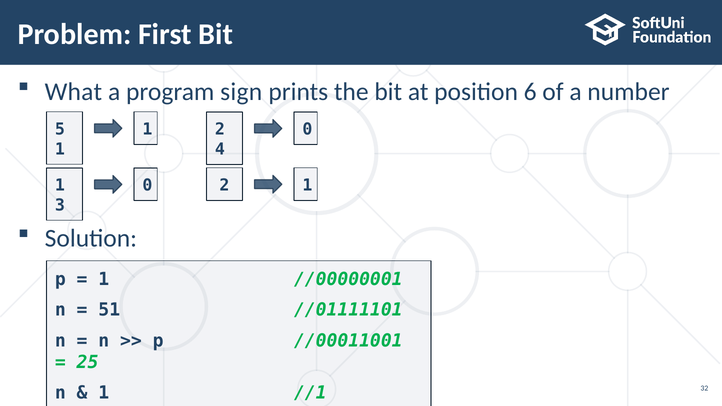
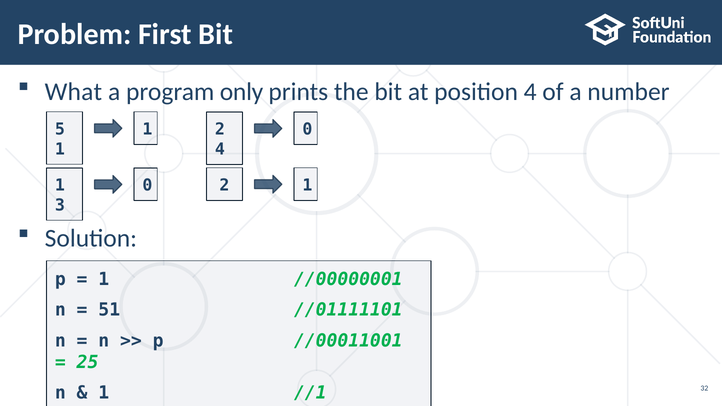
sign: sign -> only
position 6: 6 -> 4
